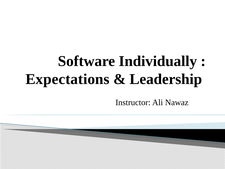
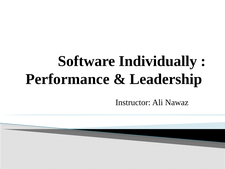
Expectations: Expectations -> Performance
